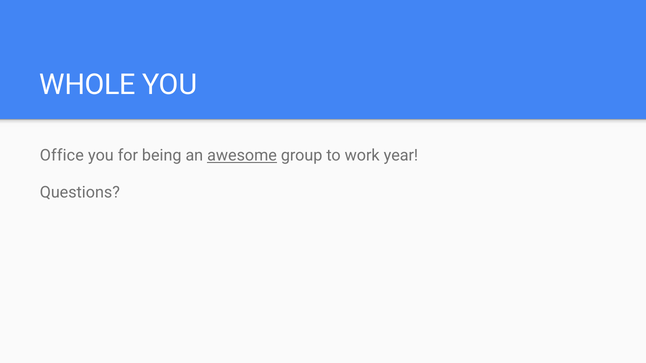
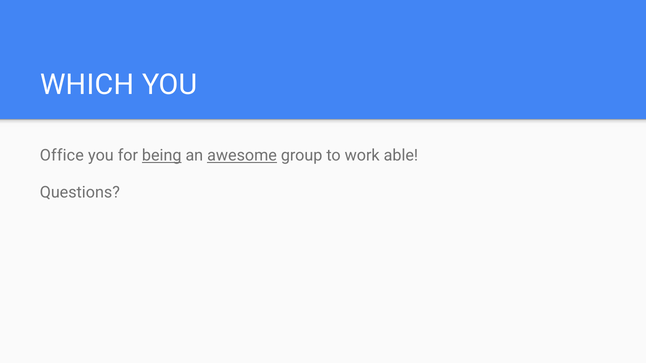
WHOLE: WHOLE -> WHICH
being underline: none -> present
year: year -> able
